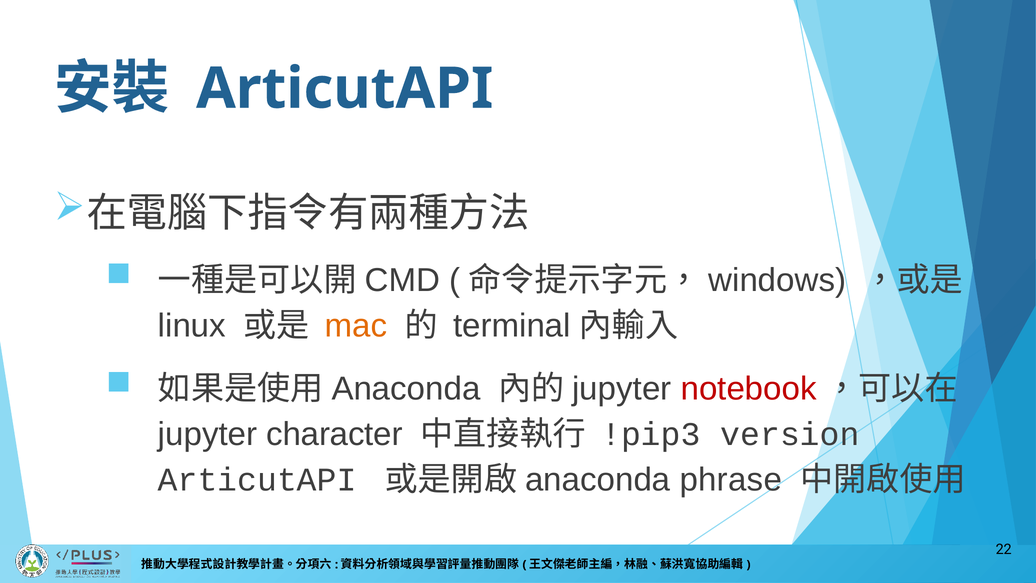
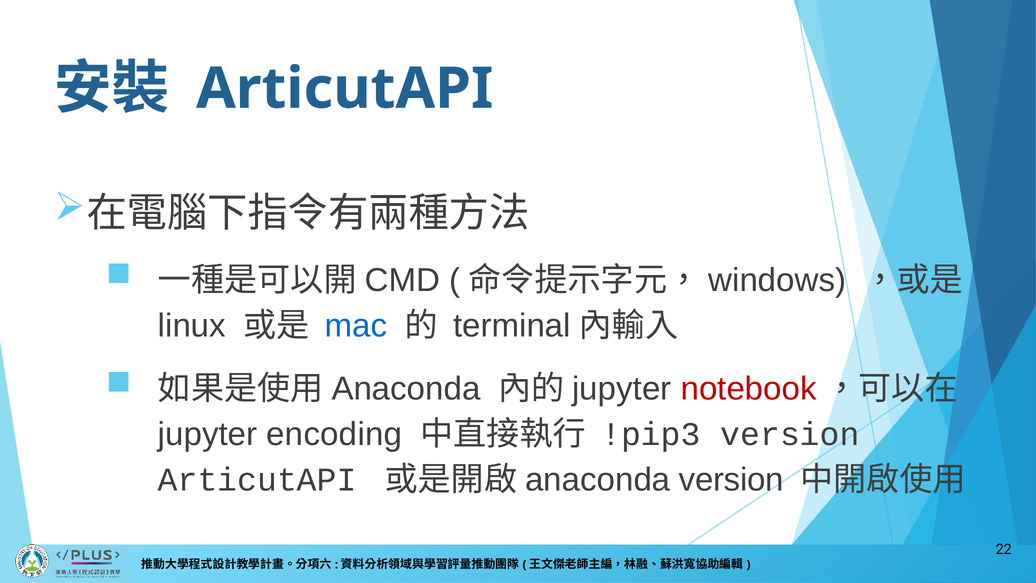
mac colour: orange -> blue
character: character -> encoding
phrase at (731, 480): phrase -> version
